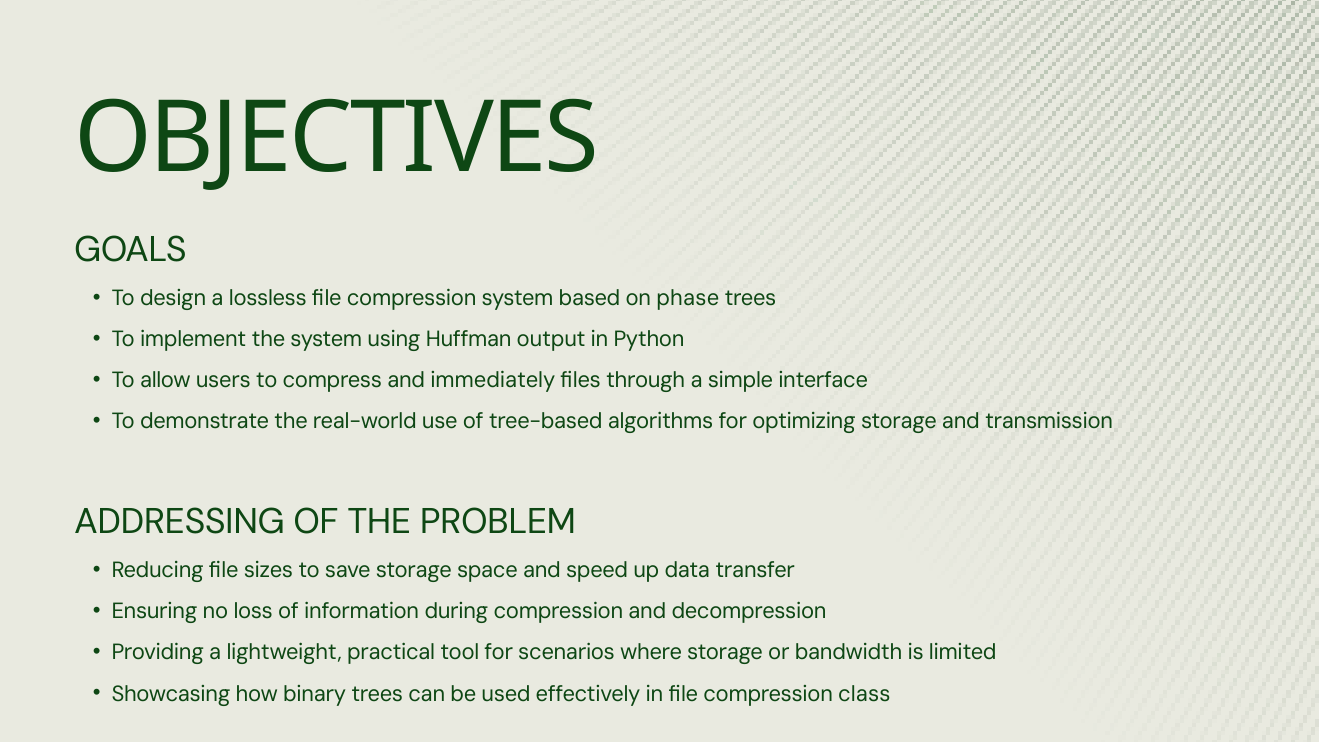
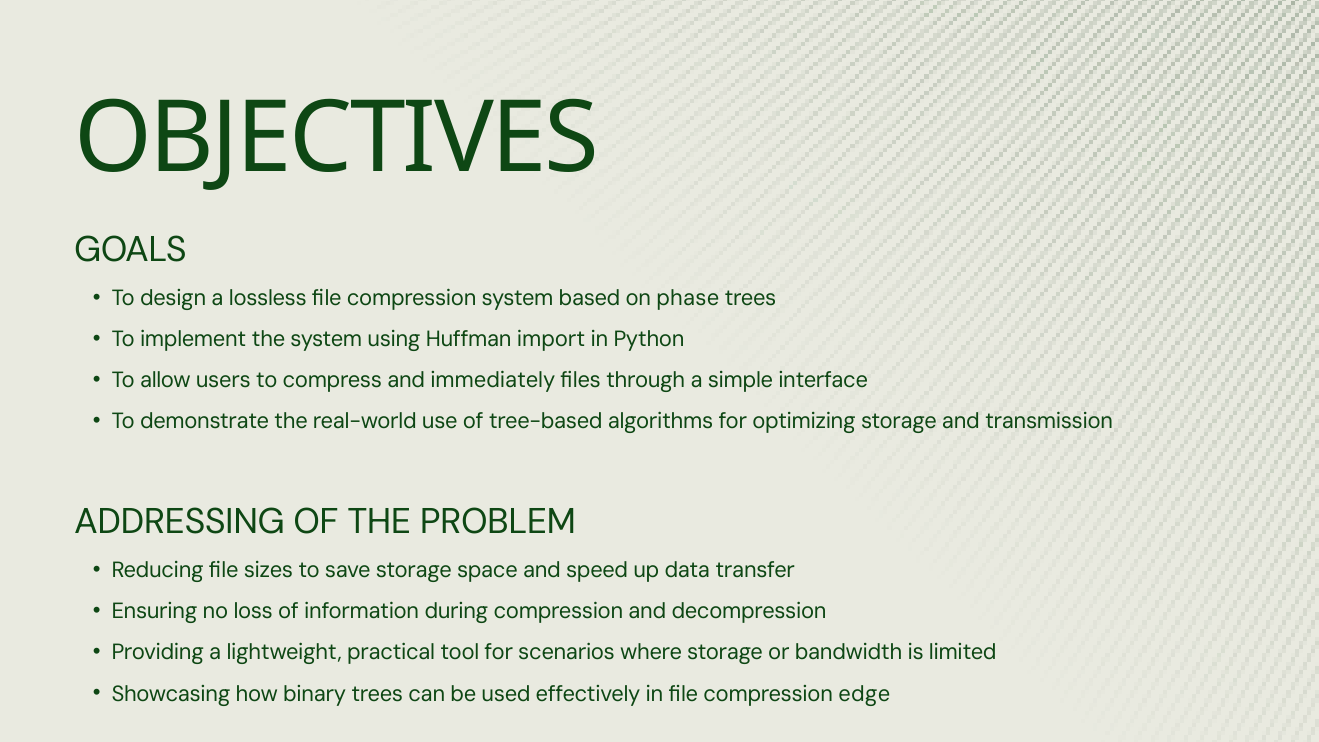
output: output -> import
class: class -> edge
